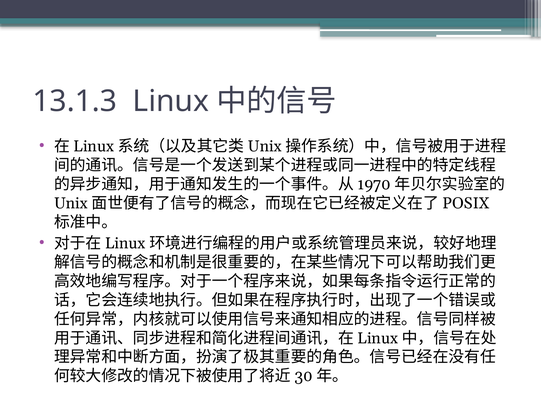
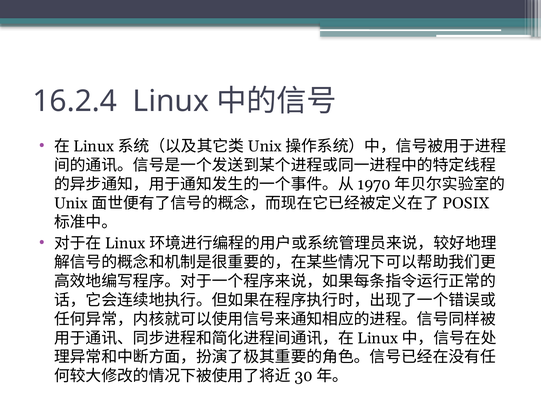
13.1.3: 13.1.3 -> 16.2.4
